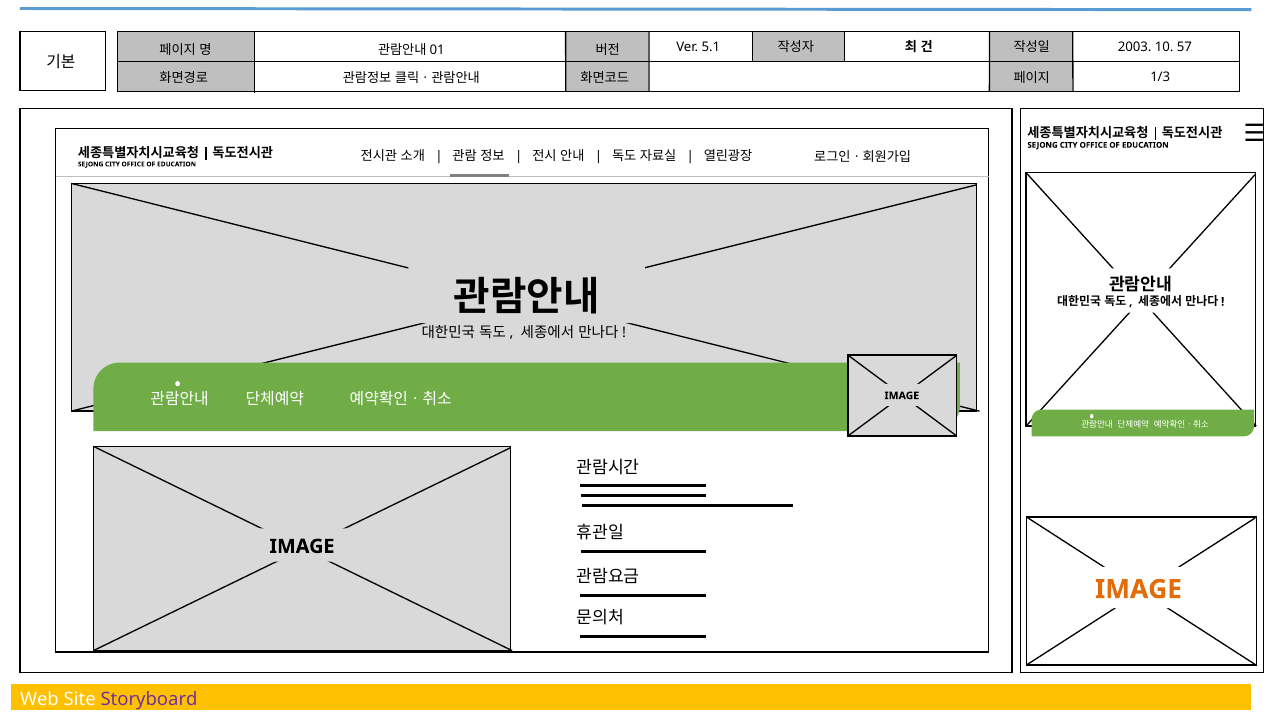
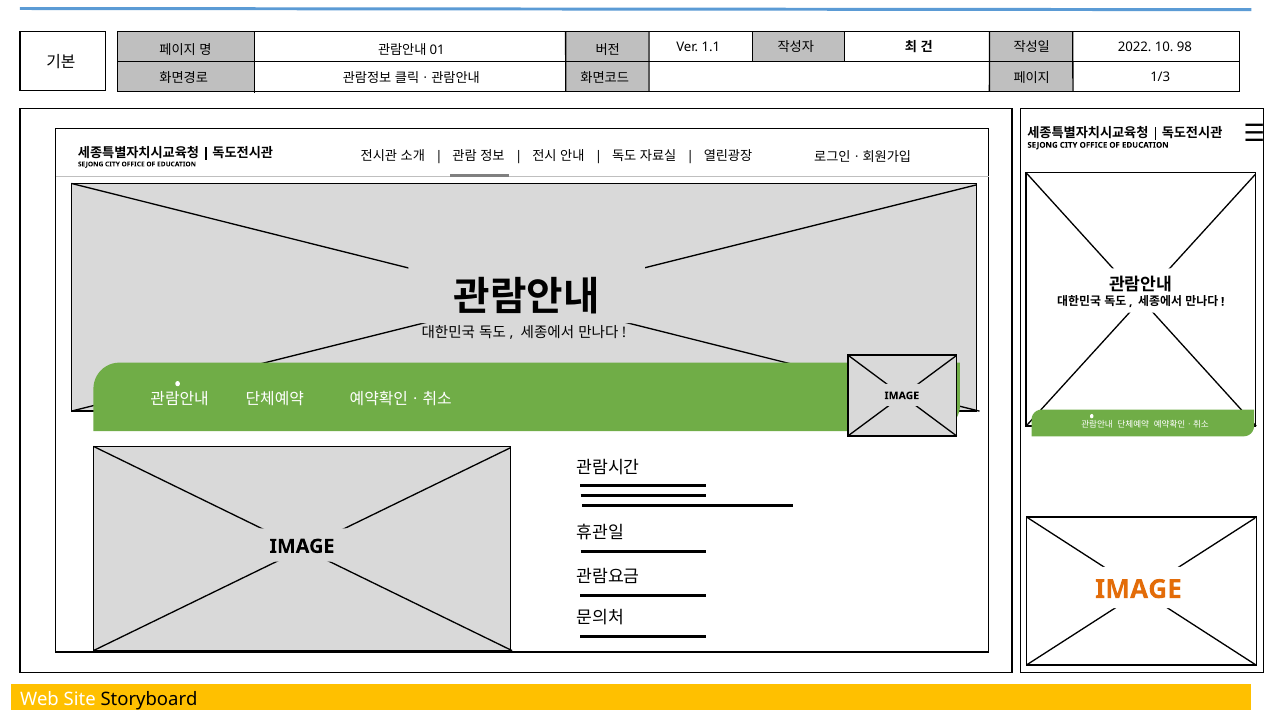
5.1: 5.1 -> 1.1
2003: 2003 -> 2022
57: 57 -> 98
Storyboard colour: purple -> black
